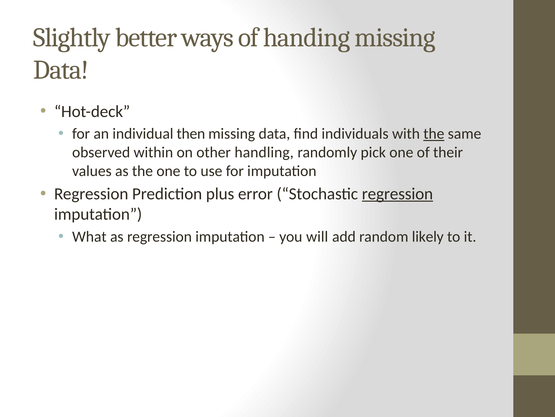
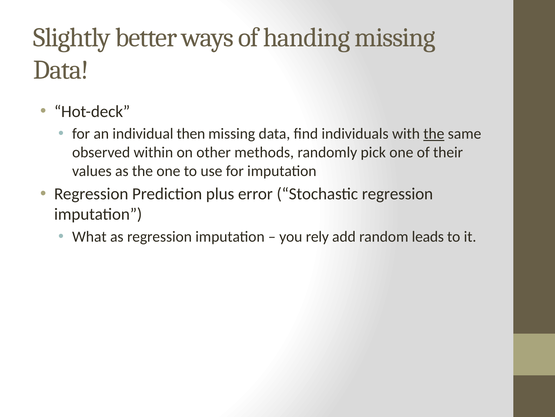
handling: handling -> methods
regression at (397, 194) underline: present -> none
will: will -> rely
likely: likely -> leads
